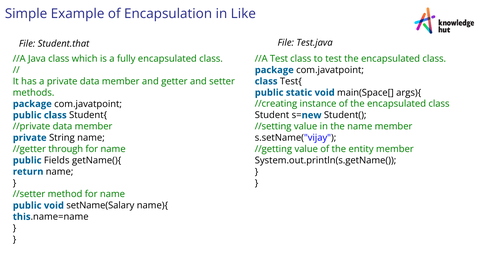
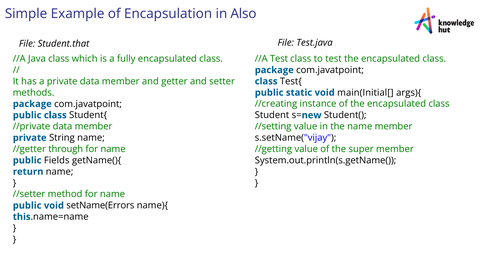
Like: Like -> Also
main(Space[: main(Space[ -> main(Initial[
entity: entity -> super
setName(Salary: setName(Salary -> setName(Errors
